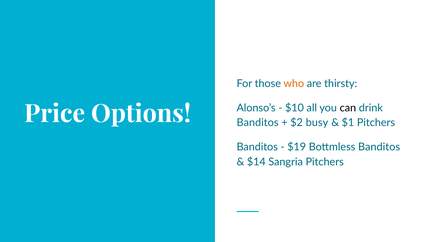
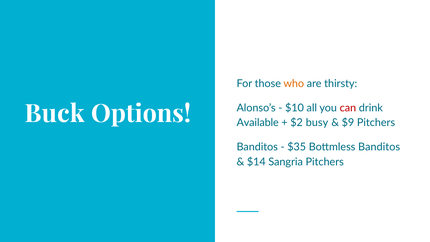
Price: Price -> Buck
can colour: black -> red
Banditos at (258, 123): Banditos -> Available
$1: $1 -> $9
$19: $19 -> $35
